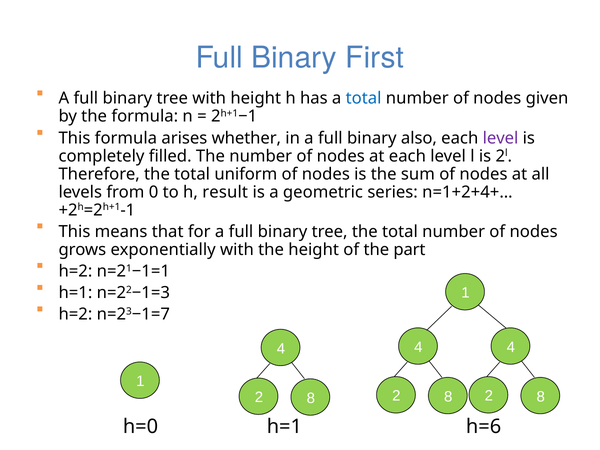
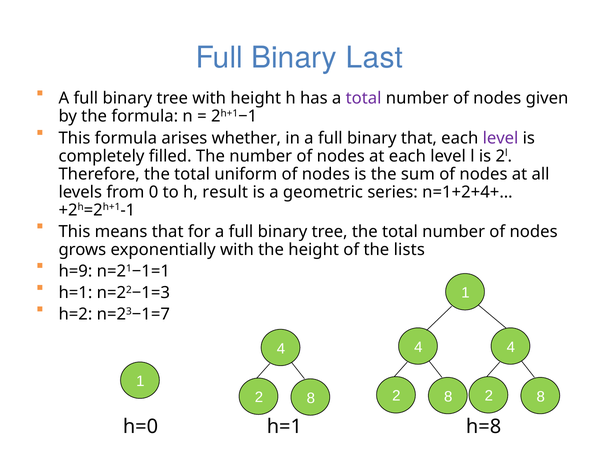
First: First -> Last
total at (364, 98) colour: blue -> purple
binary also: also -> that
part: part -> lists
h=2 at (75, 271): h=2 -> h=9
h=6: h=6 -> h=8
